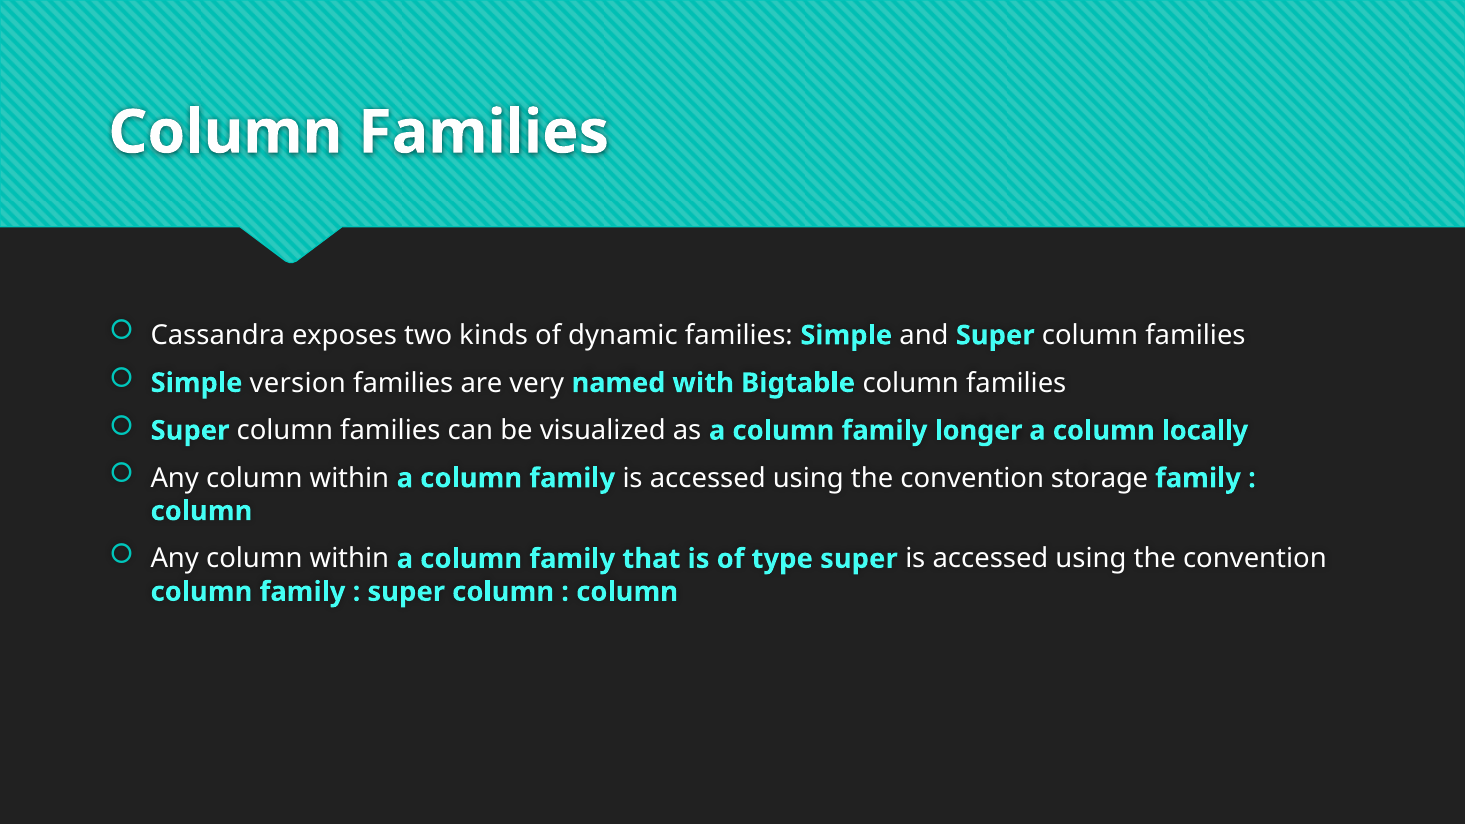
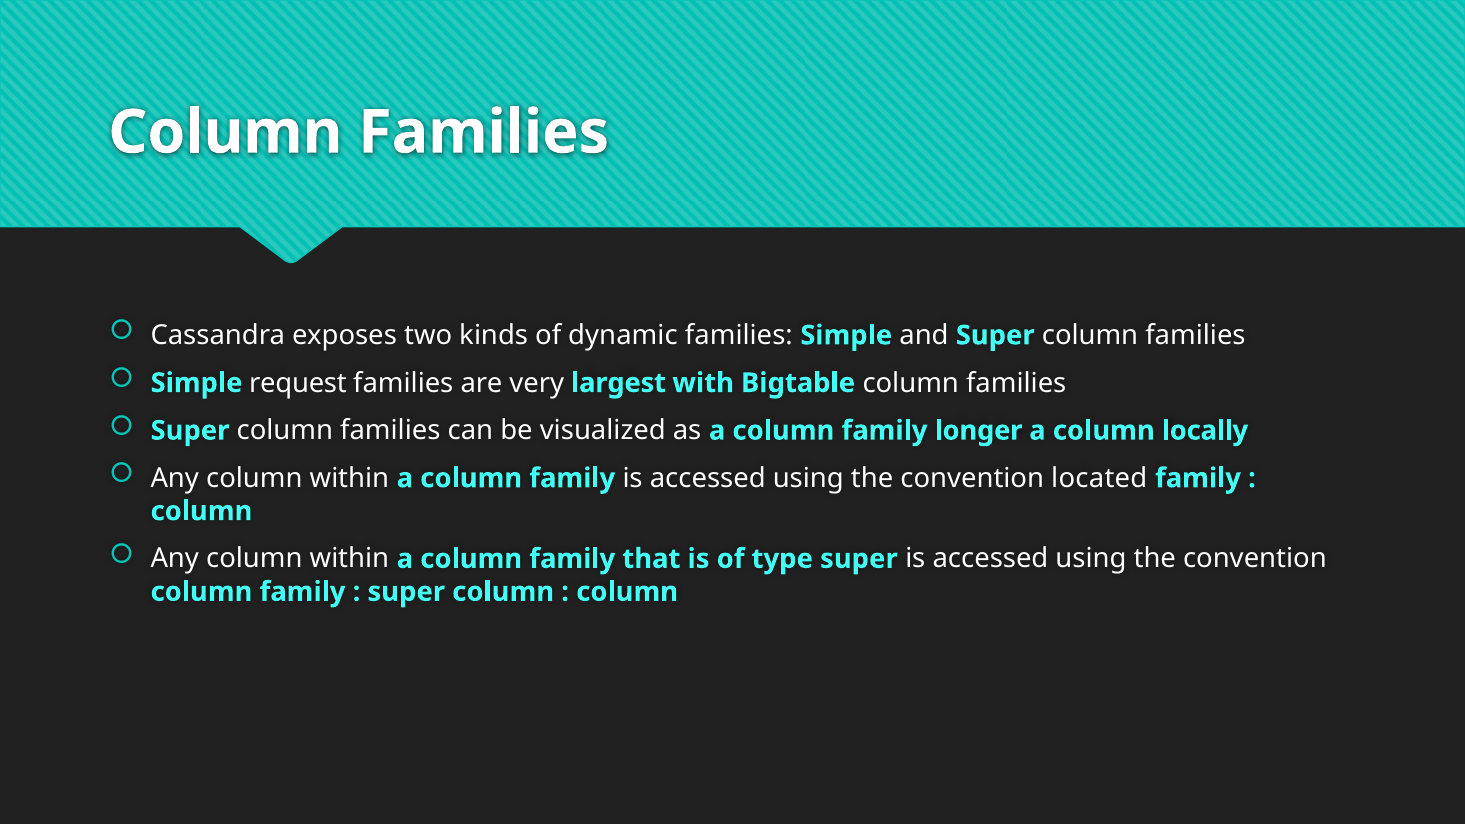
version: version -> request
named: named -> largest
storage: storage -> located
